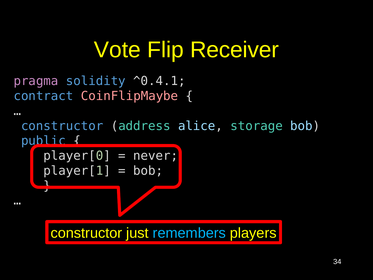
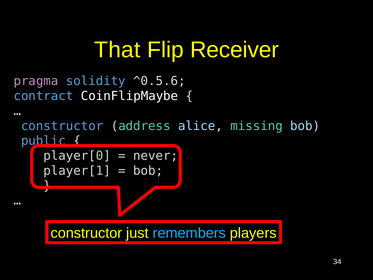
Vote: Vote -> That
^0.4.1: ^0.4.1 -> ^0.5.6
CoinFlipMaybe colour: pink -> white
storage: storage -> missing
